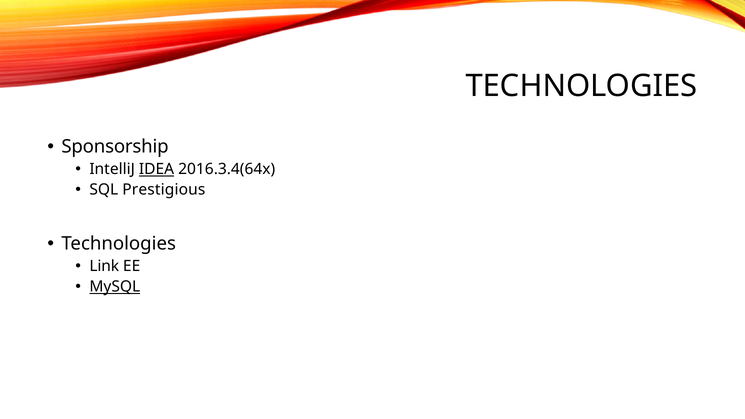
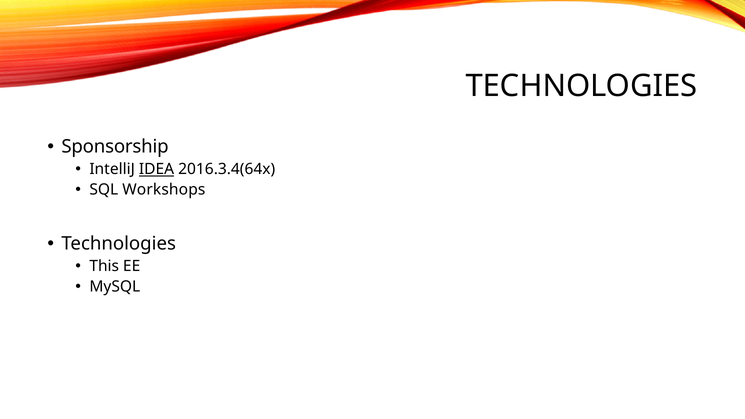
Prestigious: Prestigious -> Workshops
Link: Link -> This
MySQL underline: present -> none
